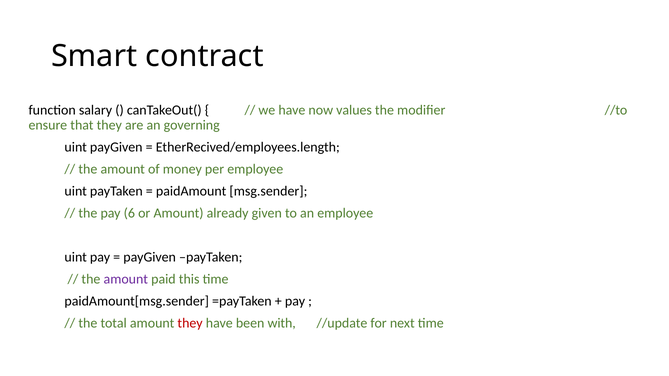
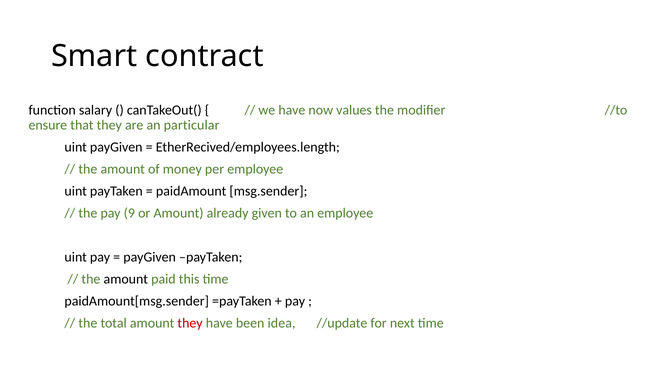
governing: governing -> particular
6: 6 -> 9
amount at (126, 279) colour: purple -> black
with: with -> idea
